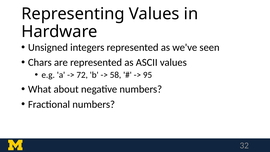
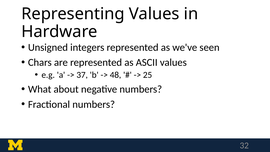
72: 72 -> 37
58: 58 -> 48
95: 95 -> 25
